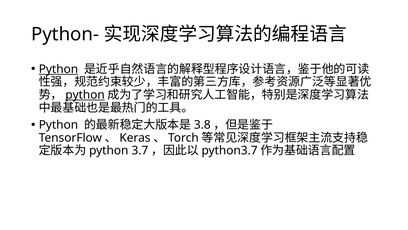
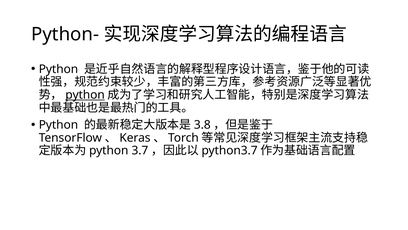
Python at (58, 69) underline: present -> none
